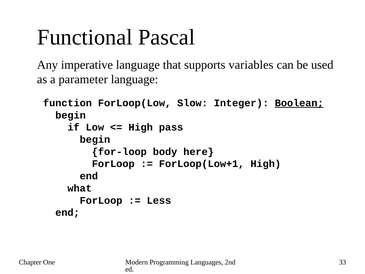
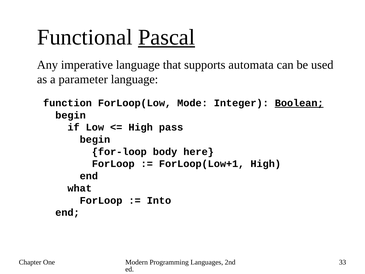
Pascal underline: none -> present
variables: variables -> automata
Slow: Slow -> Mode
Less: Less -> Into
